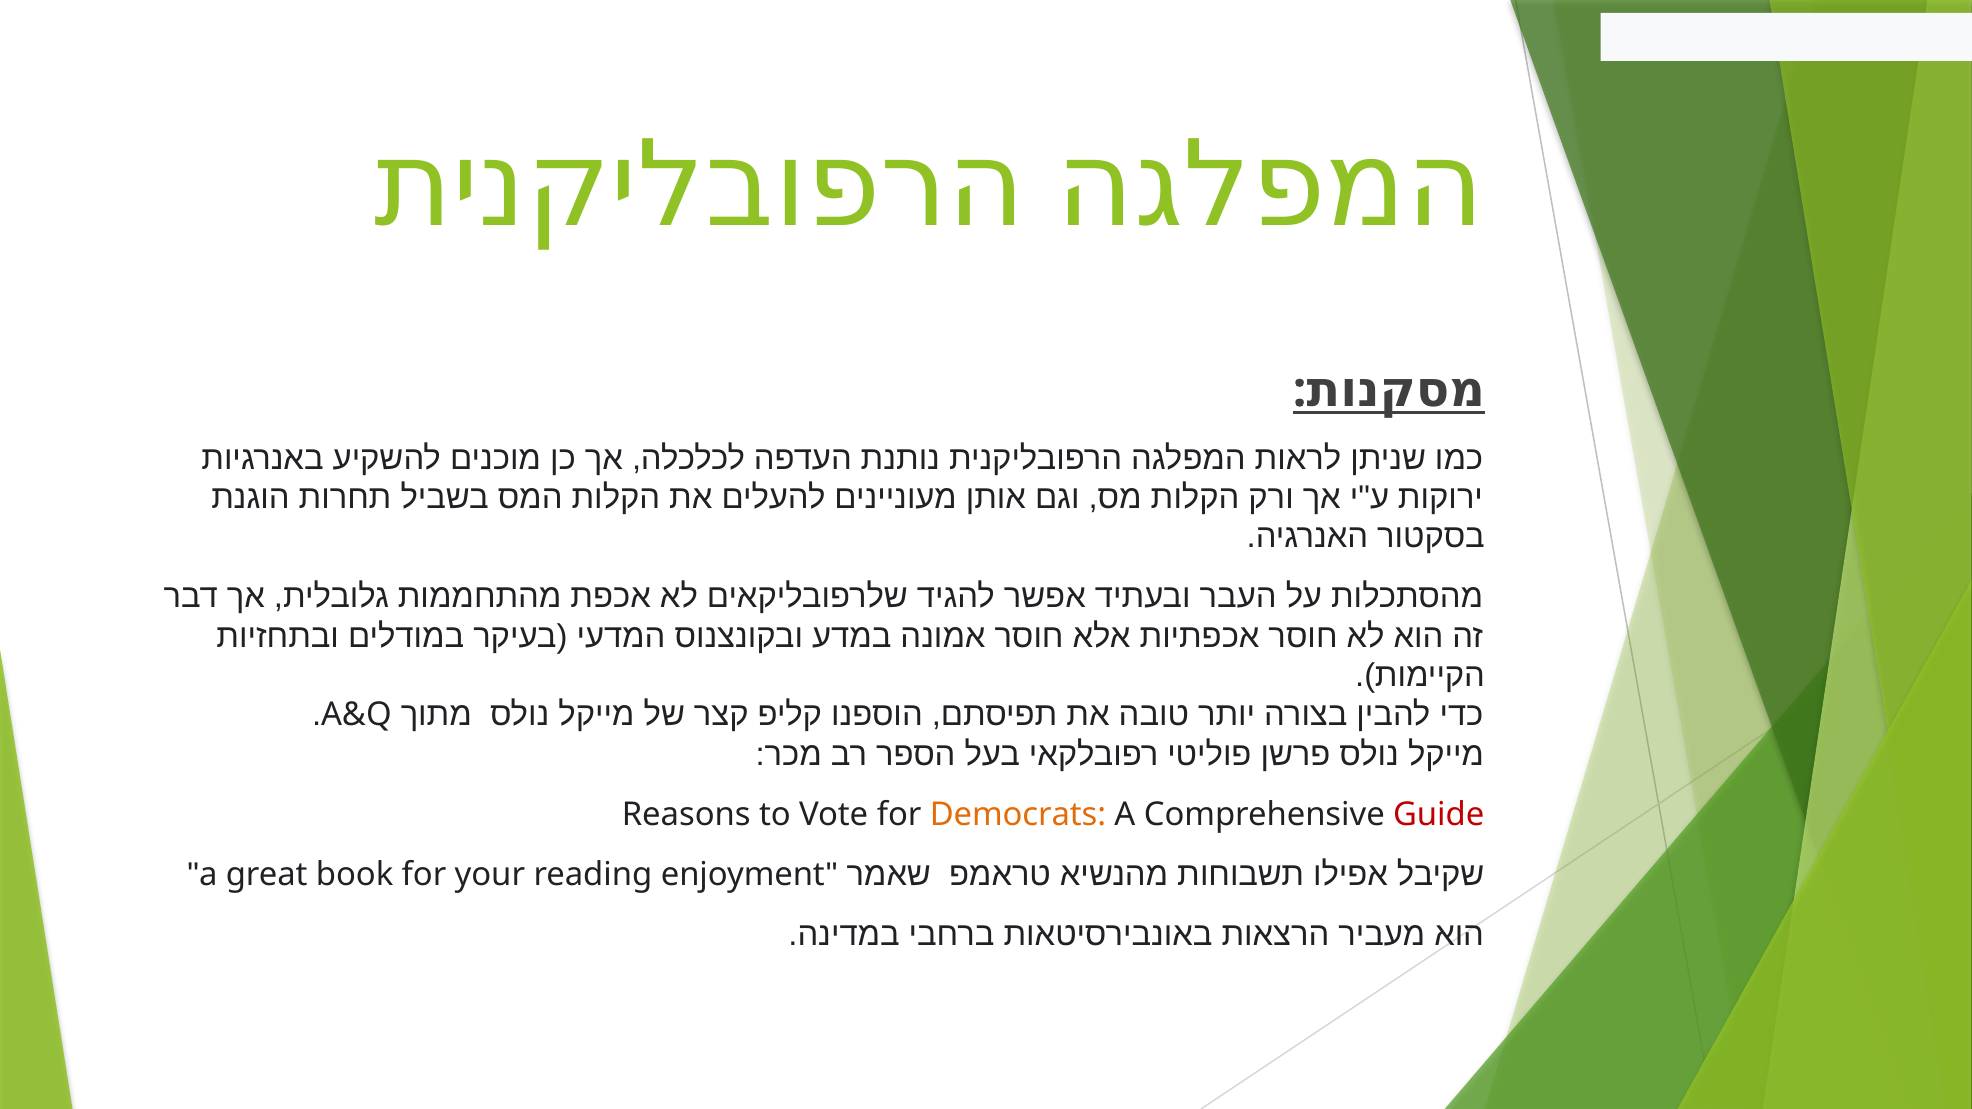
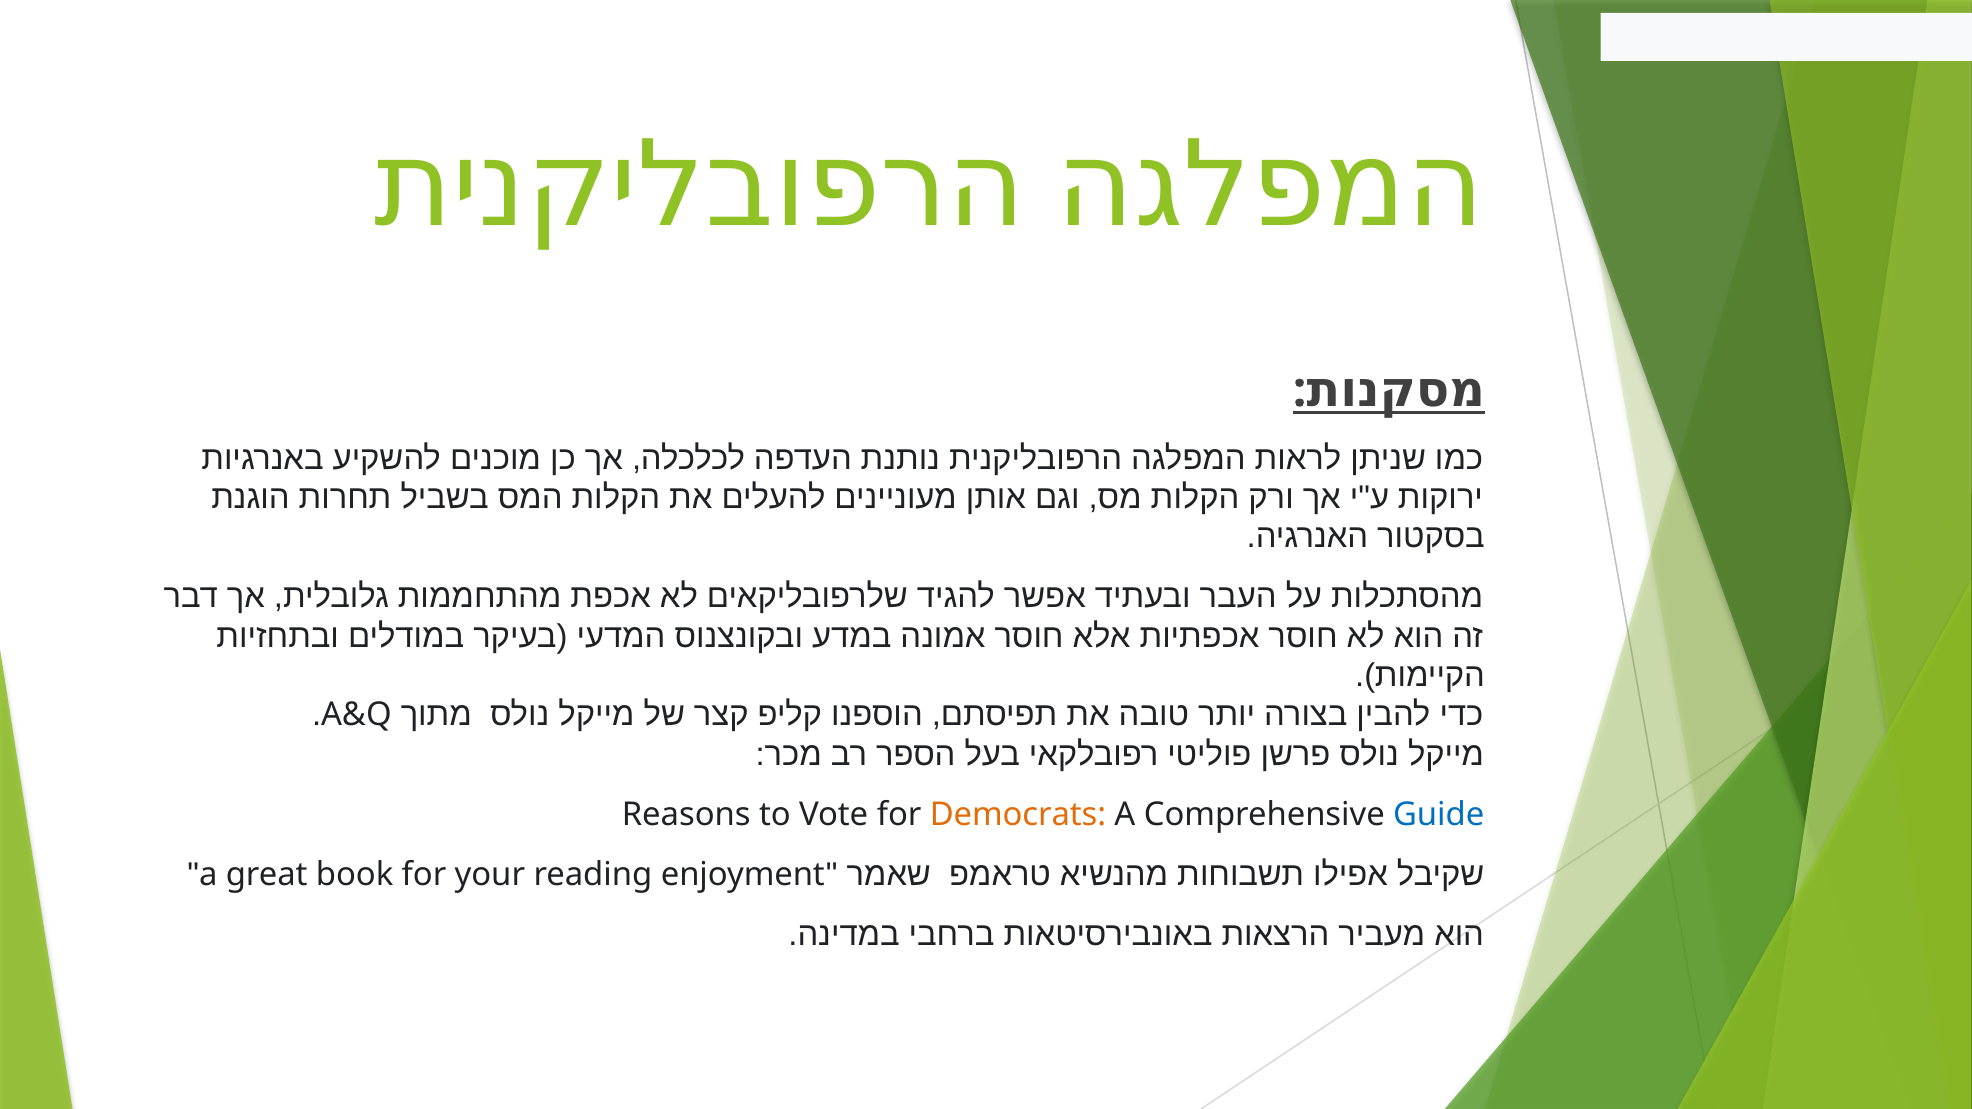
Guide colour: red -> blue
